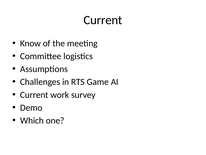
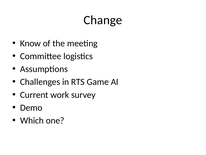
Current at (103, 20): Current -> Change
